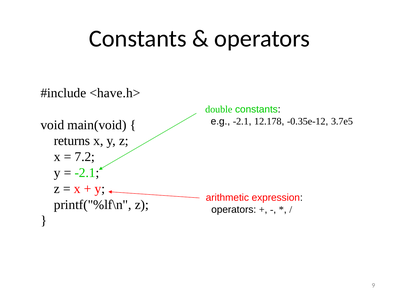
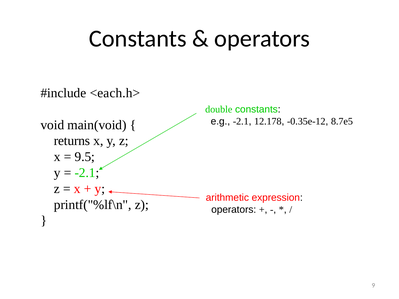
<have.h>: <have.h> -> <each.h>
3.7e5: 3.7e5 -> 8.7e5
7.2: 7.2 -> 9.5
